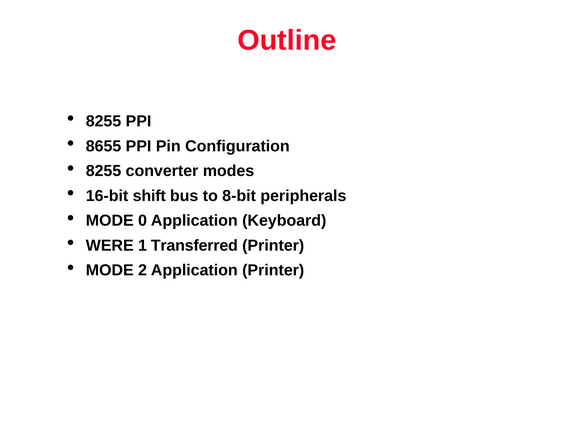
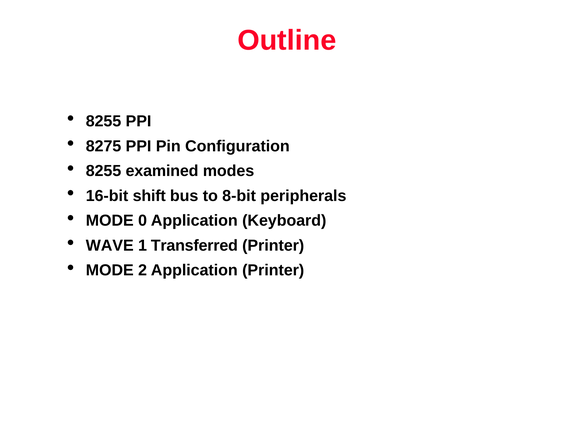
8655: 8655 -> 8275
converter: converter -> examined
WERE: WERE -> WAVE
